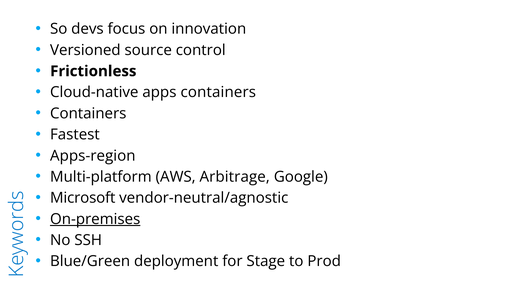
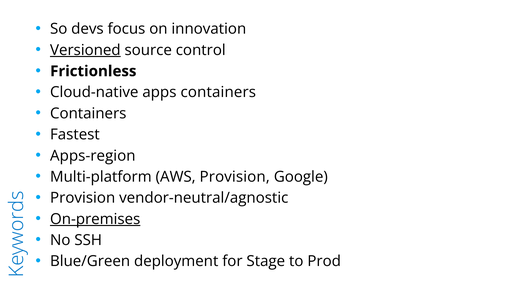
Versioned underline: none -> present
AWS Arbitrage: Arbitrage -> Provision
Microsoft at (83, 198): Microsoft -> Provision
